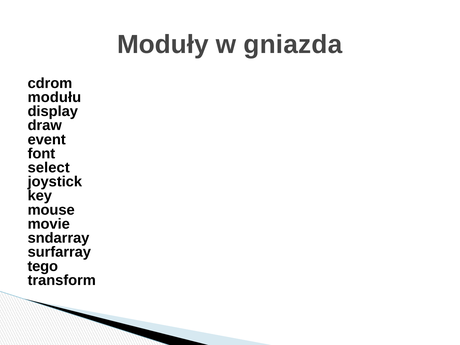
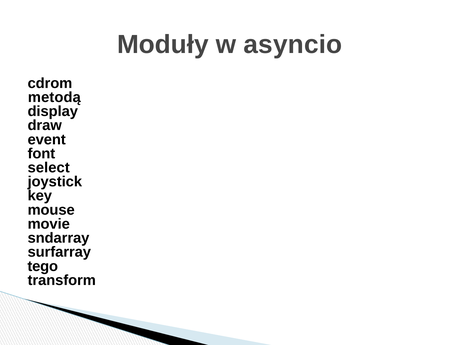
gniazda: gniazda -> asyncio
modułu: modułu -> metodą
